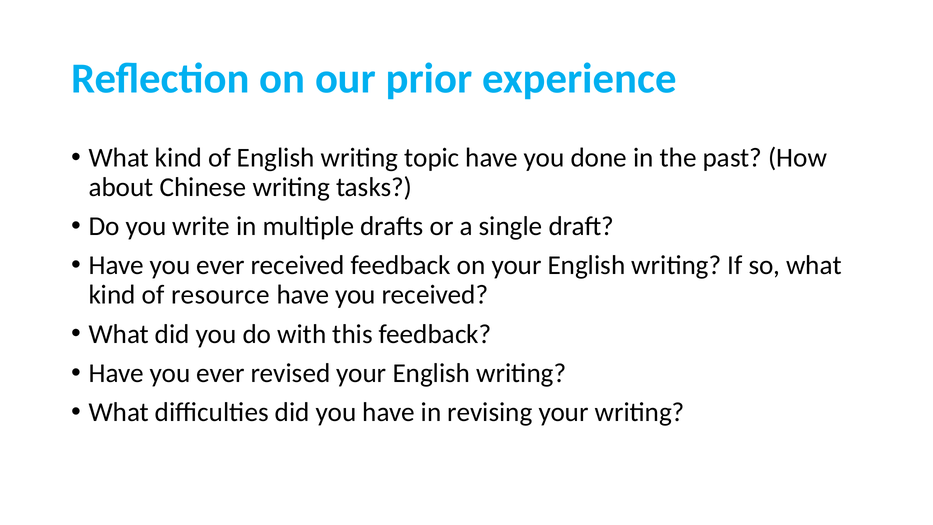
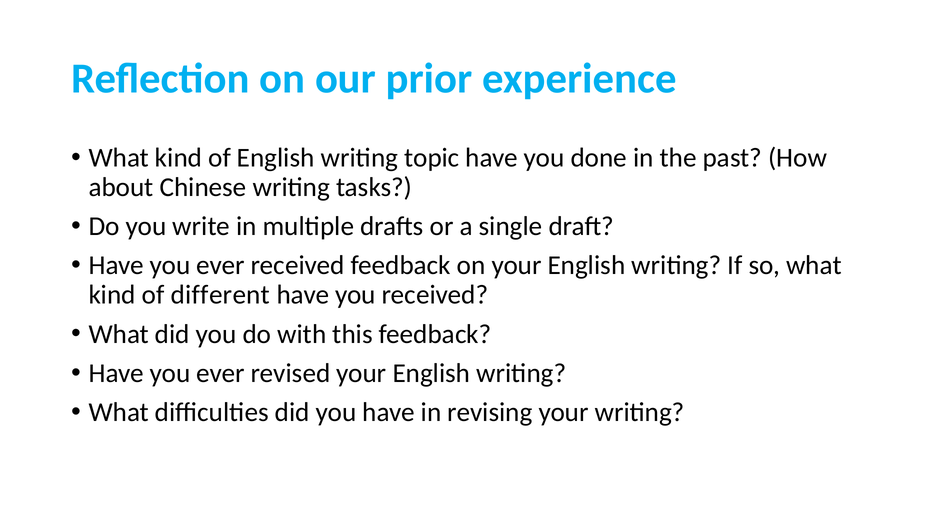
resource: resource -> different
